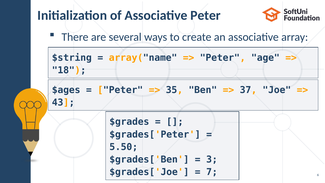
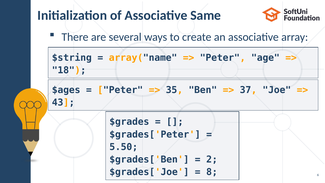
Associative Peter: Peter -> Same
3: 3 -> 2
7: 7 -> 8
